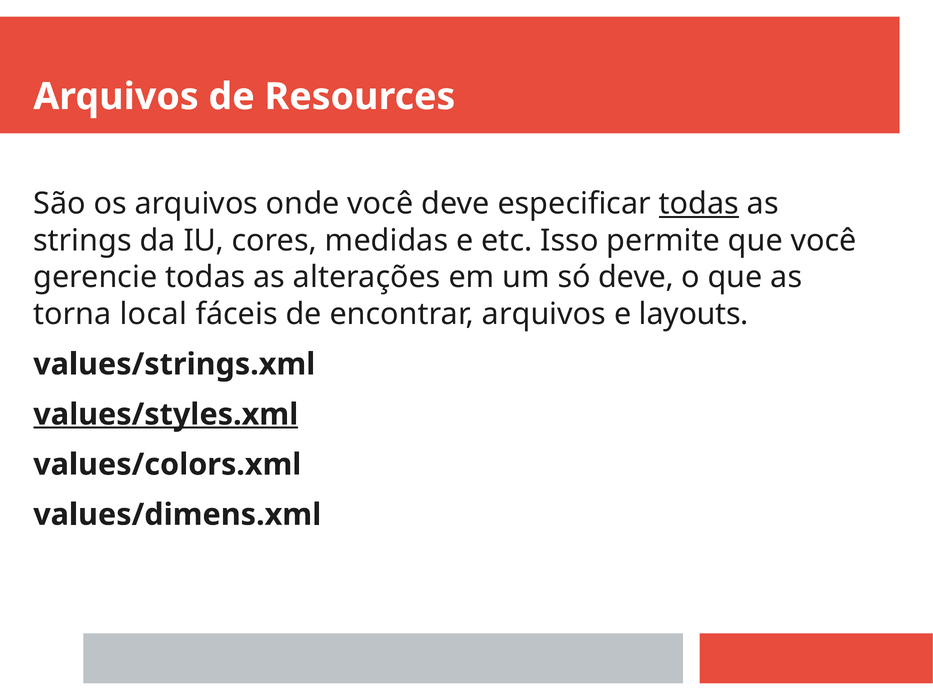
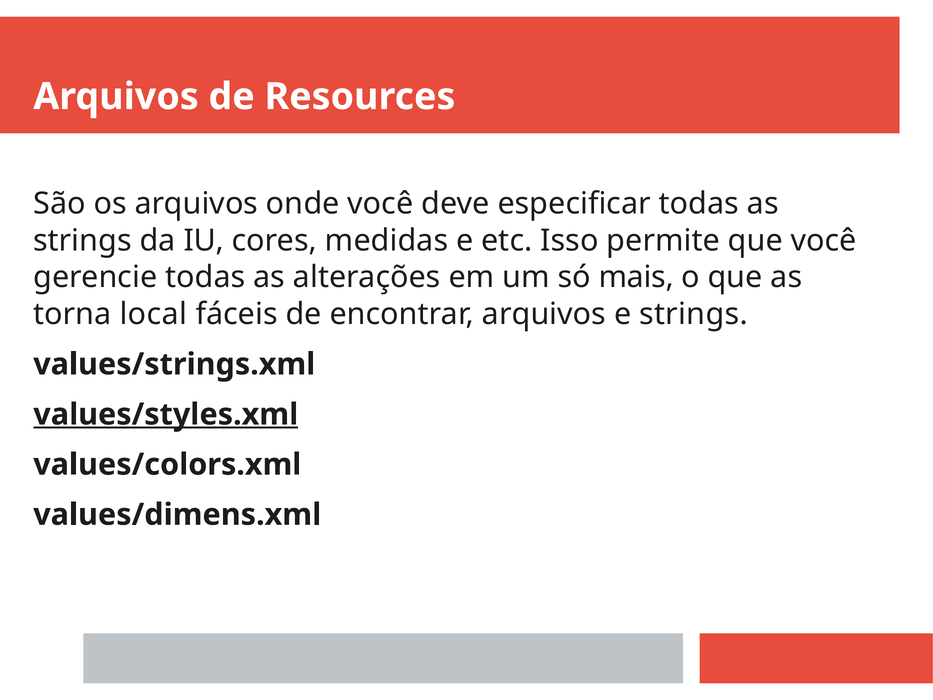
todas at (699, 204) underline: present -> none
só deve: deve -> mais
e layouts: layouts -> strings
